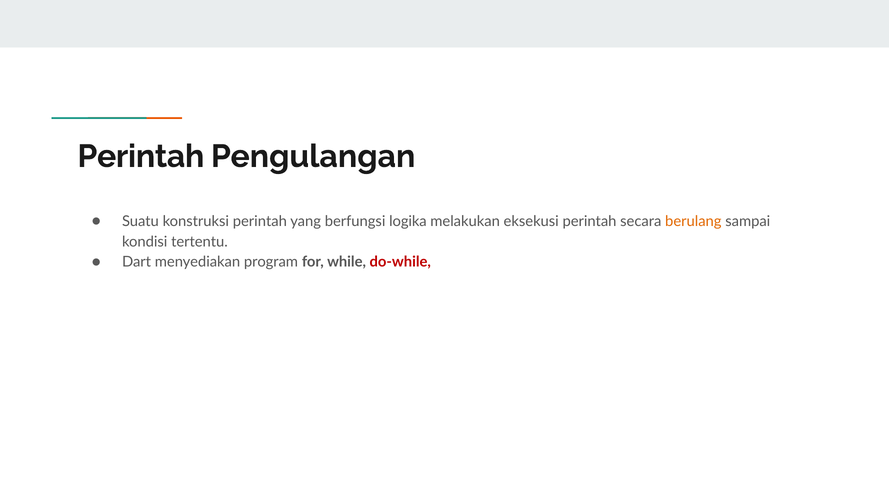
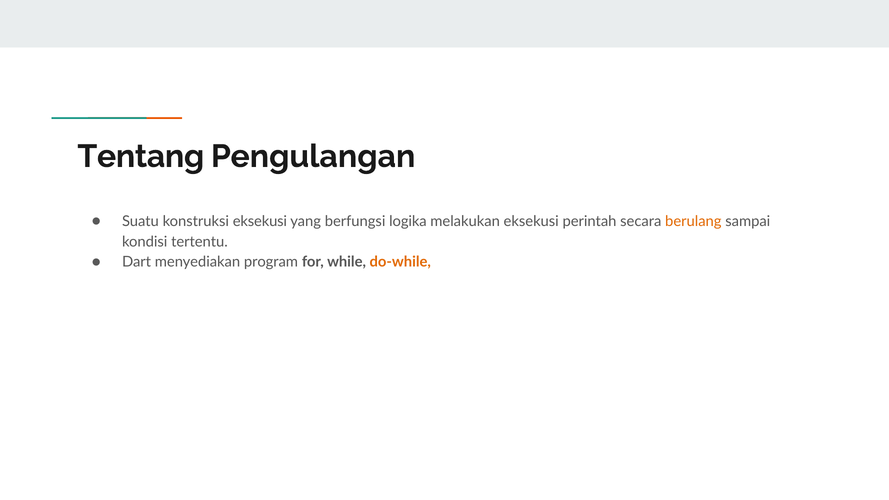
Perintah at (141, 156): Perintah -> Tentang
konstruksi perintah: perintah -> eksekusi
do-while colour: red -> orange
